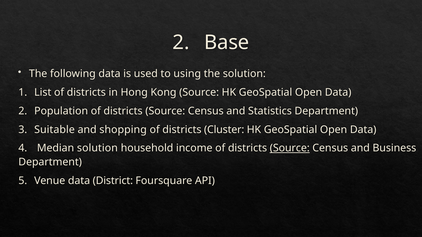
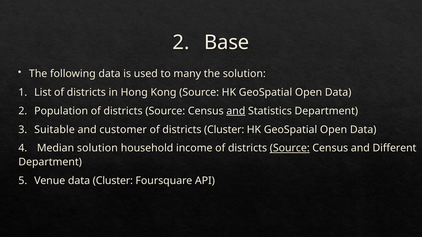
using: using -> many
and at (236, 111) underline: none -> present
shopping: shopping -> customer
Business: Business -> Different
data District: District -> Cluster
